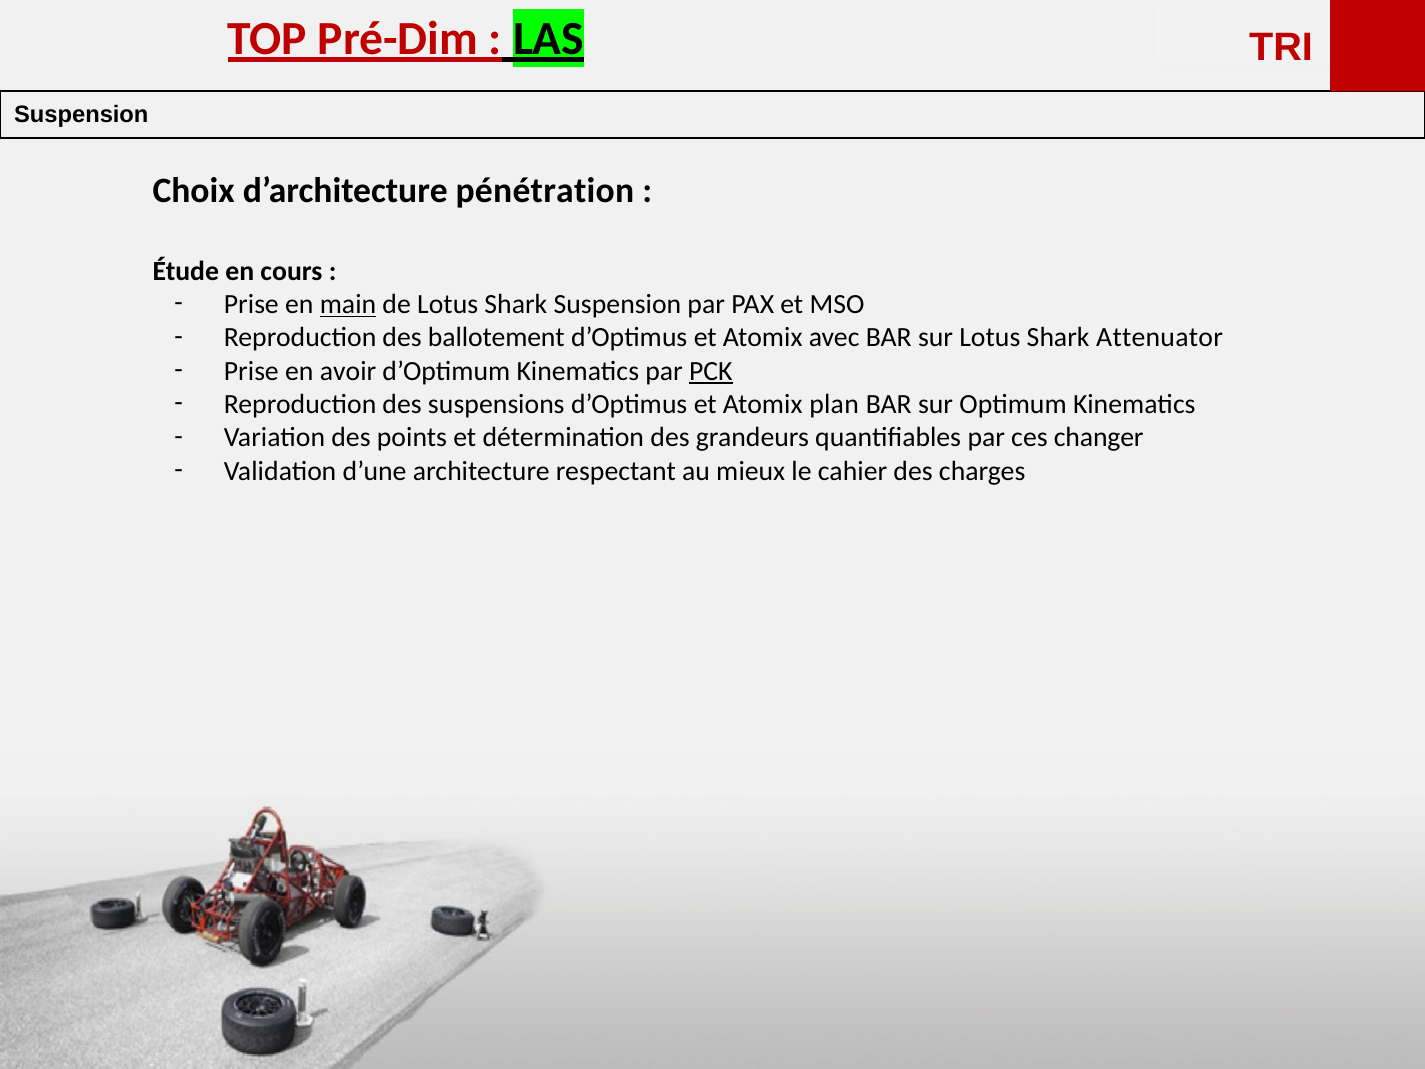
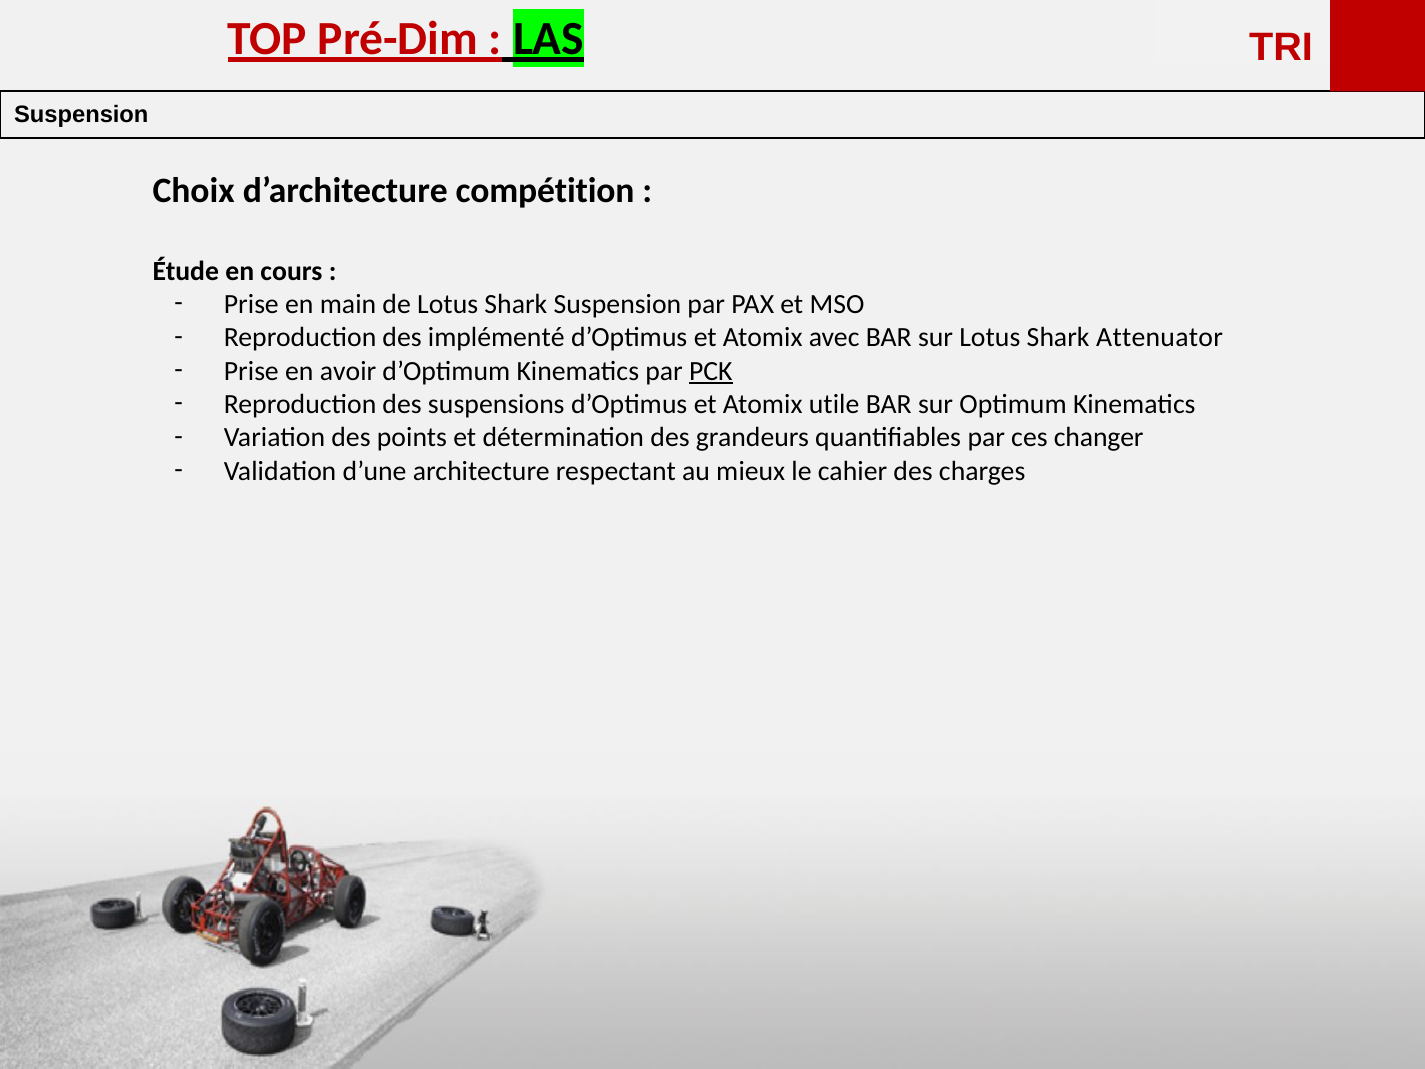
pénétration: pénétration -> compétition
main underline: present -> none
ballotement: ballotement -> implémenté
plan: plan -> utile
